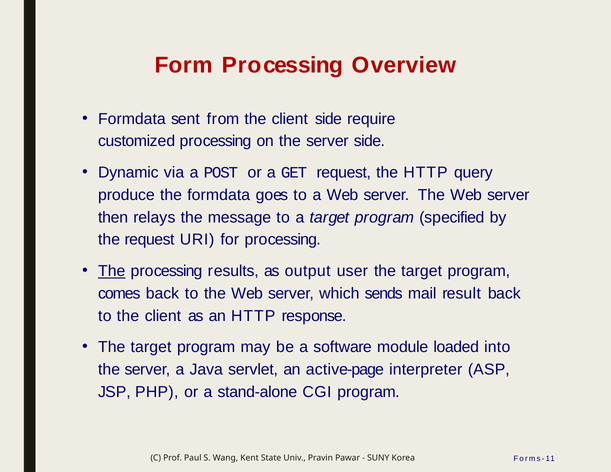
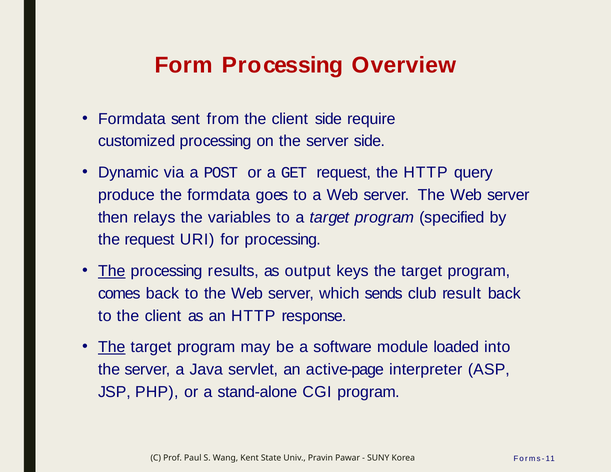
message: message -> variables
user: user -> keys
mail: mail -> club
The at (112, 347) underline: none -> present
